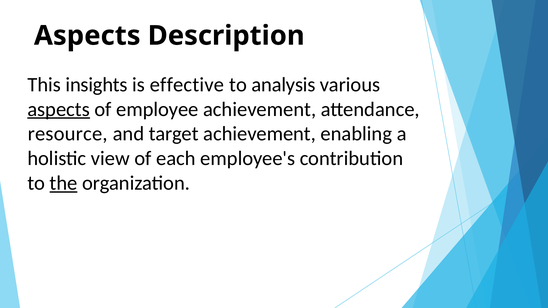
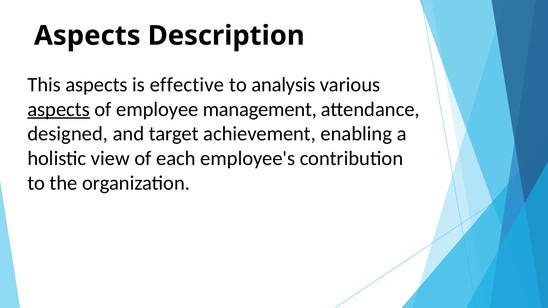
This insights: insights -> aspects
employee achievement: achievement -> management
resource: resource -> designed
the underline: present -> none
